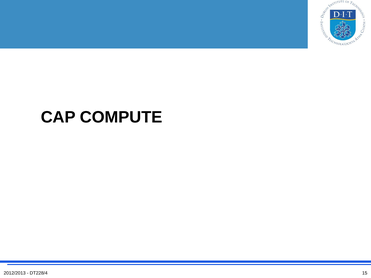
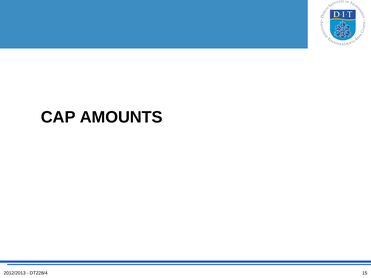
COMPUTE: COMPUTE -> AMOUNTS
